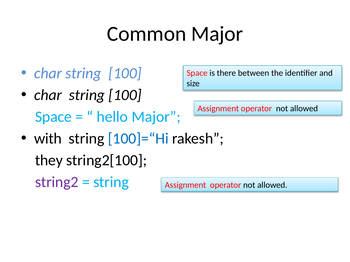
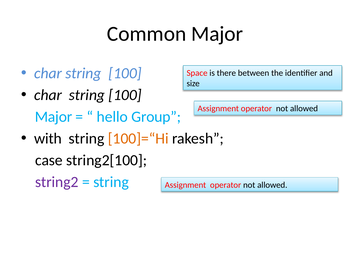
Space at (53, 117): Space -> Major
hello Major: Major -> Group
100]=“Hi colour: blue -> orange
they: they -> case
